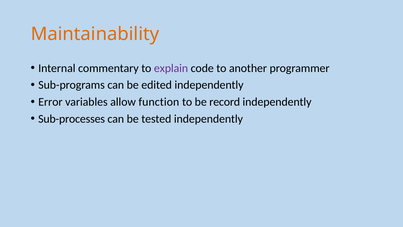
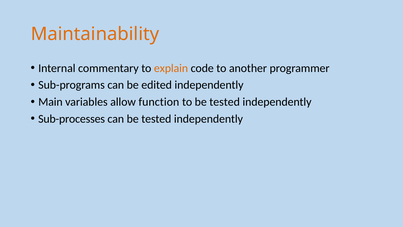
explain colour: purple -> orange
Error: Error -> Main
to be record: record -> tested
